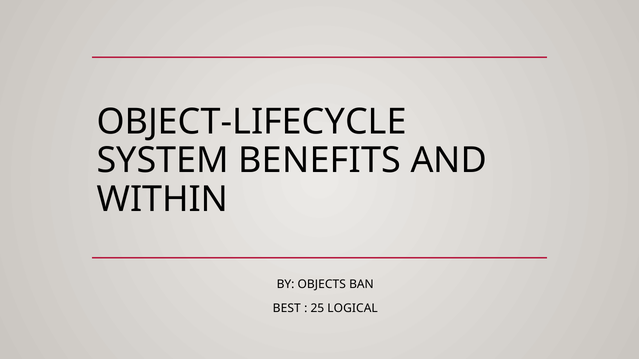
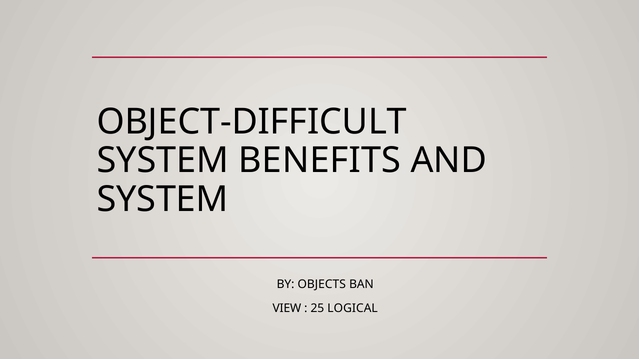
OBJECT-LIFECYCLE: OBJECT-LIFECYCLE -> OBJECT-DIFFICULT
WITHIN at (162, 200): WITHIN -> SYSTEM
BEST: BEST -> VIEW
